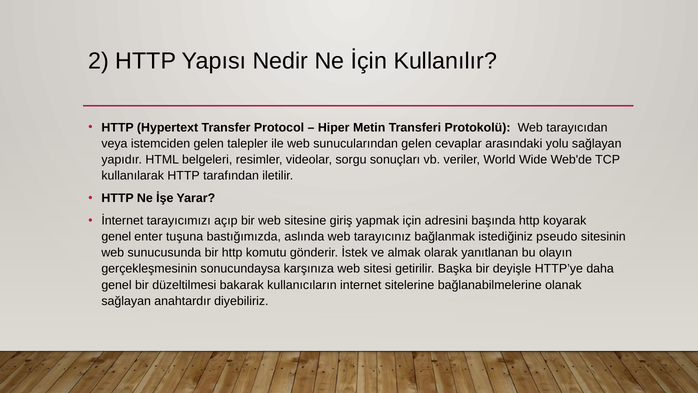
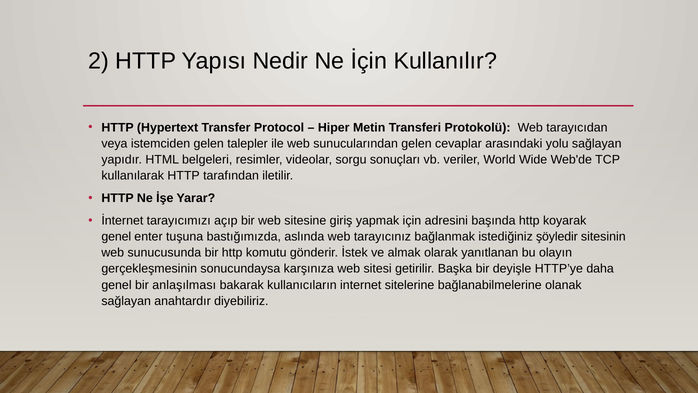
pseudo: pseudo -> şöyledir
düzeltilmesi: düzeltilmesi -> anlaşılması
